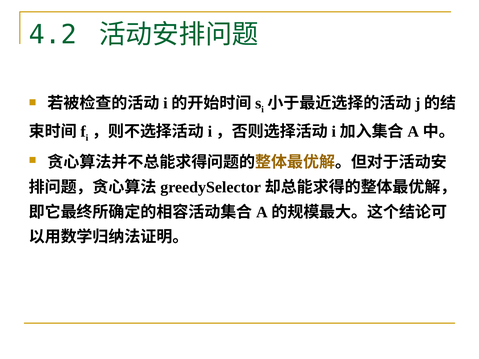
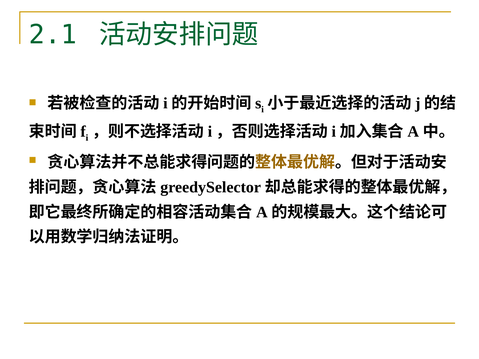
4.2: 4.2 -> 2.1
